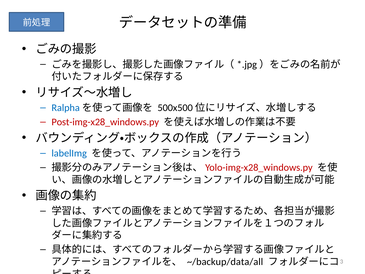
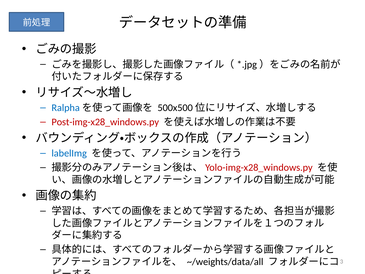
~/backup/data/all: ~/backup/data/all -> ~/weights/data/all
